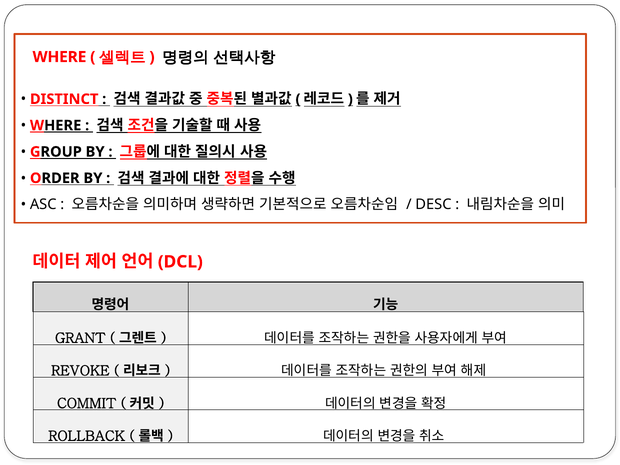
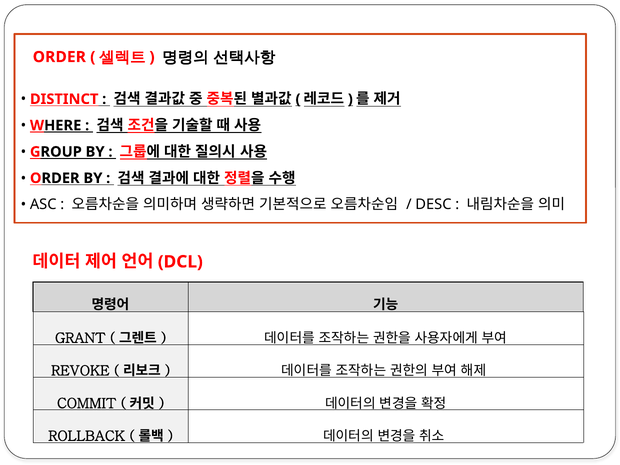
WHERE at (59, 57): WHERE -> ORDER
